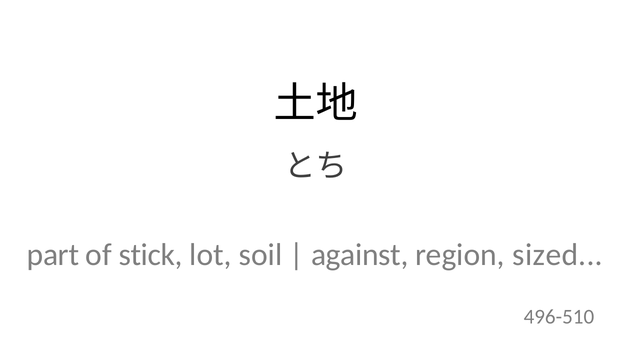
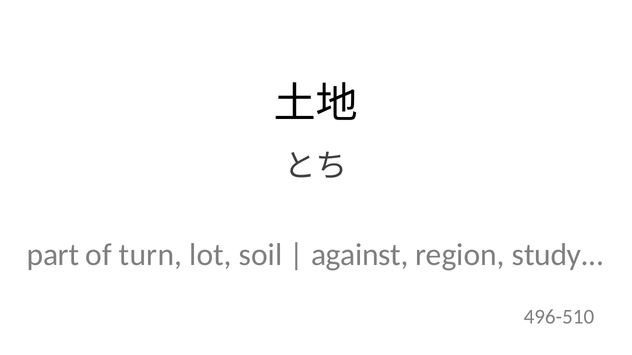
stick: stick -> turn
sized: sized -> study
